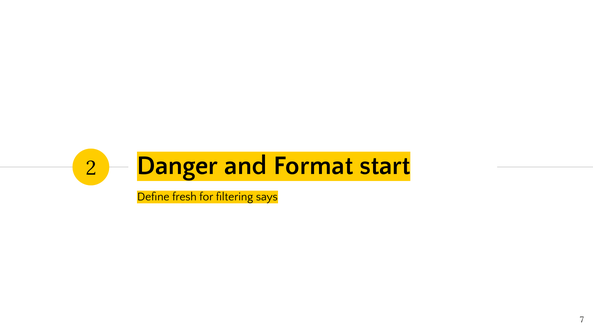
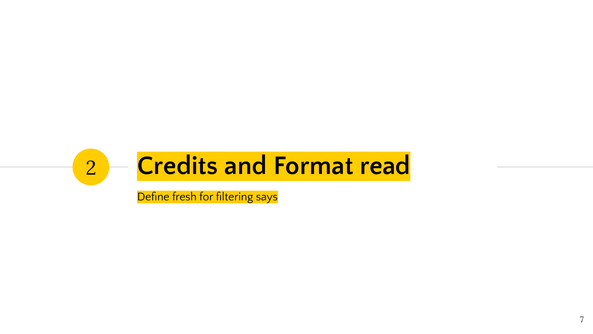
Danger: Danger -> Credits
start: start -> read
